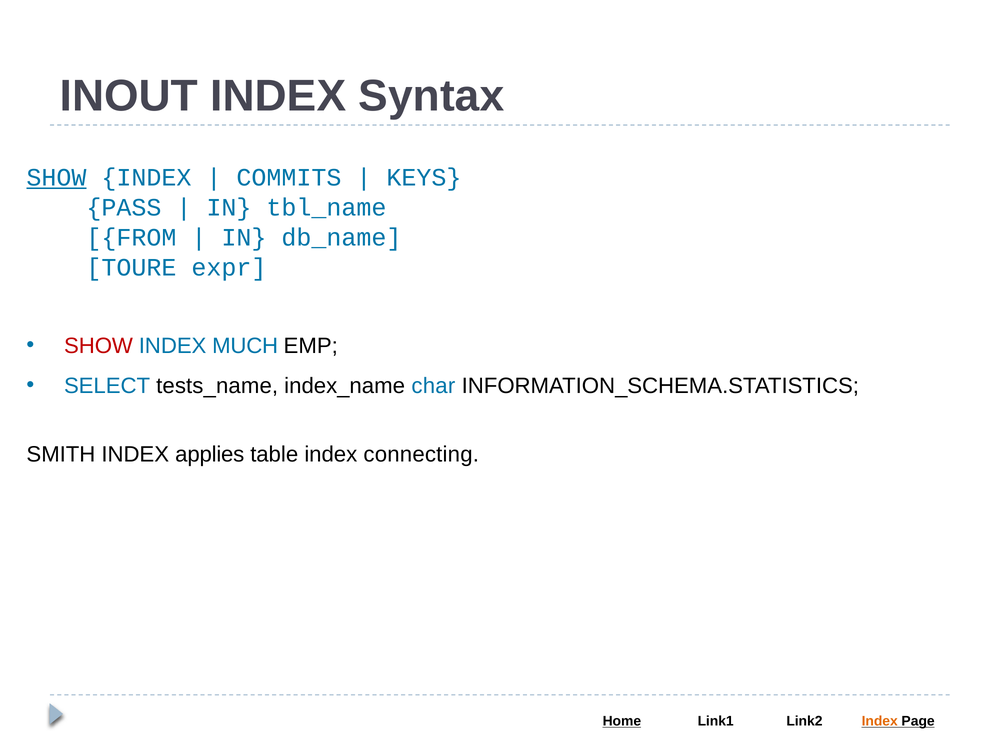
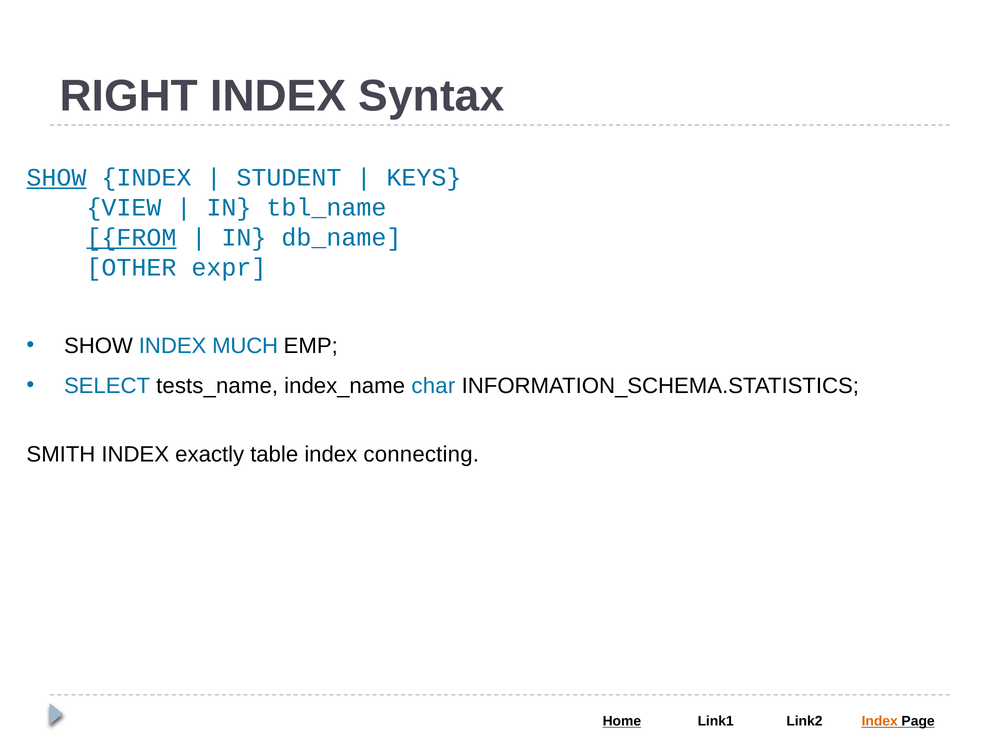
INOUT: INOUT -> RIGHT
COMMITS: COMMITS -> STUDENT
PASS: PASS -> VIEW
FROM underline: none -> present
TOURE: TOURE -> OTHER
SHOW at (98, 346) colour: red -> black
applies: applies -> exactly
